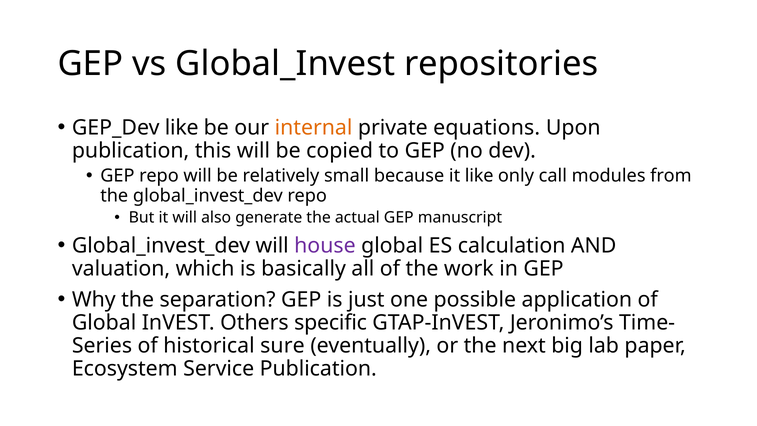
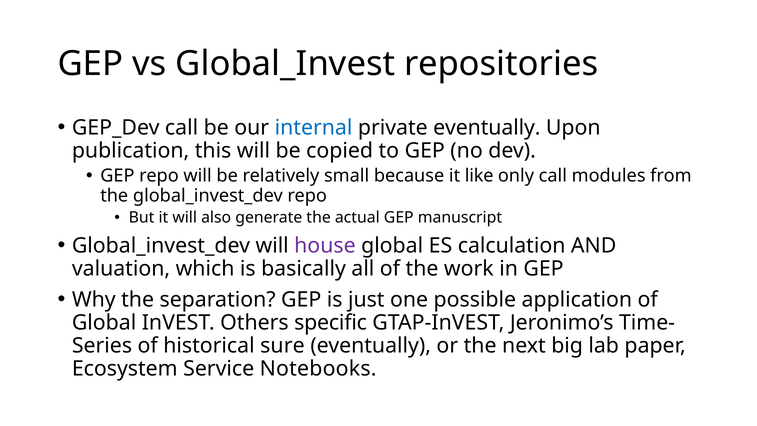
GEP_Dev like: like -> call
internal colour: orange -> blue
private equations: equations -> eventually
Service Publication: Publication -> Notebooks
